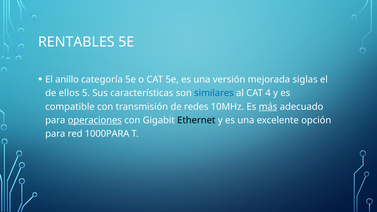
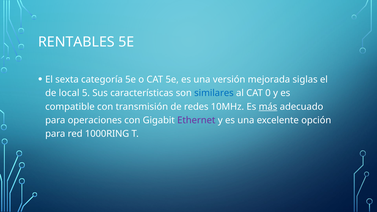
anillo: anillo -> sexta
ellos: ellos -> local
4: 4 -> 0
operaciones underline: present -> none
Ethernet colour: black -> purple
1000PARA: 1000PARA -> 1000RING
